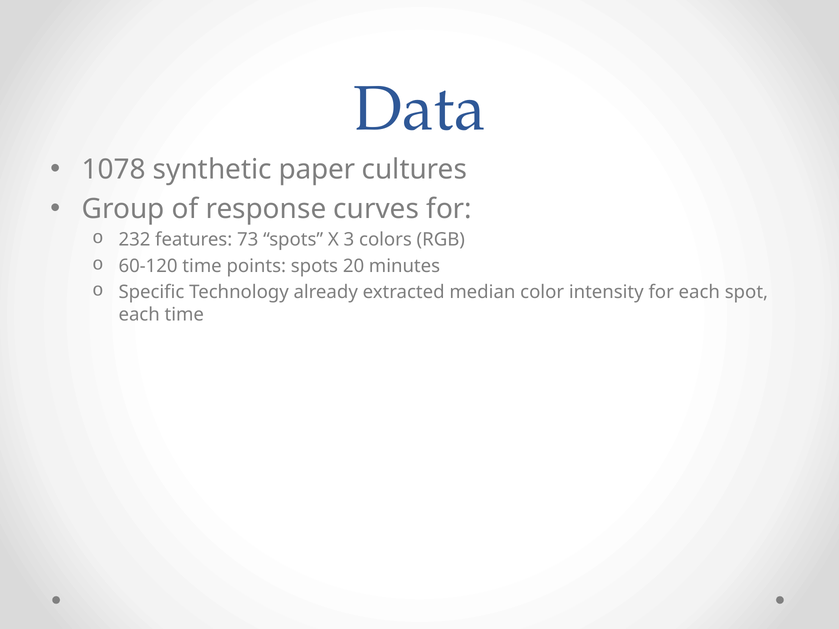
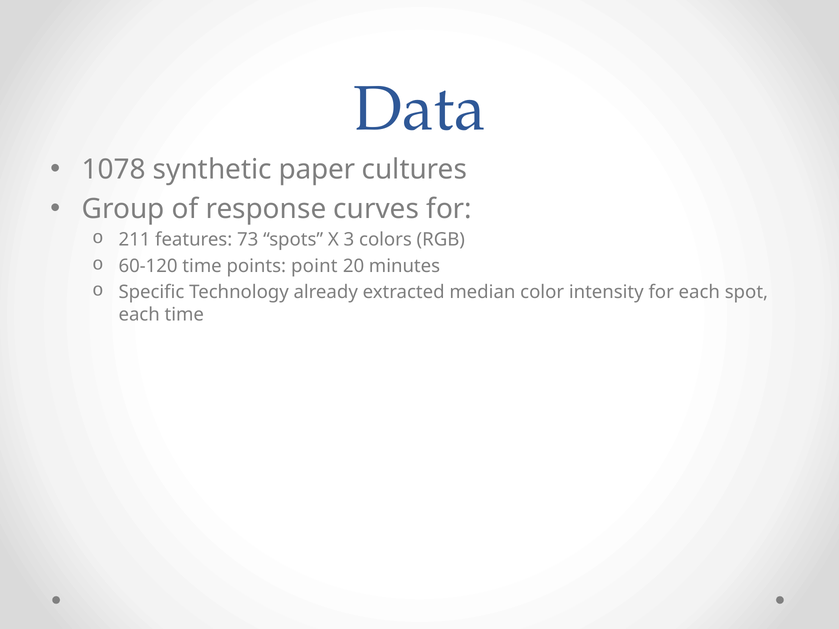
232: 232 -> 211
points spots: spots -> point
